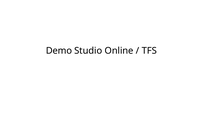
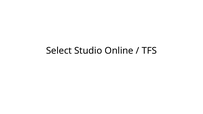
Demo: Demo -> Select
